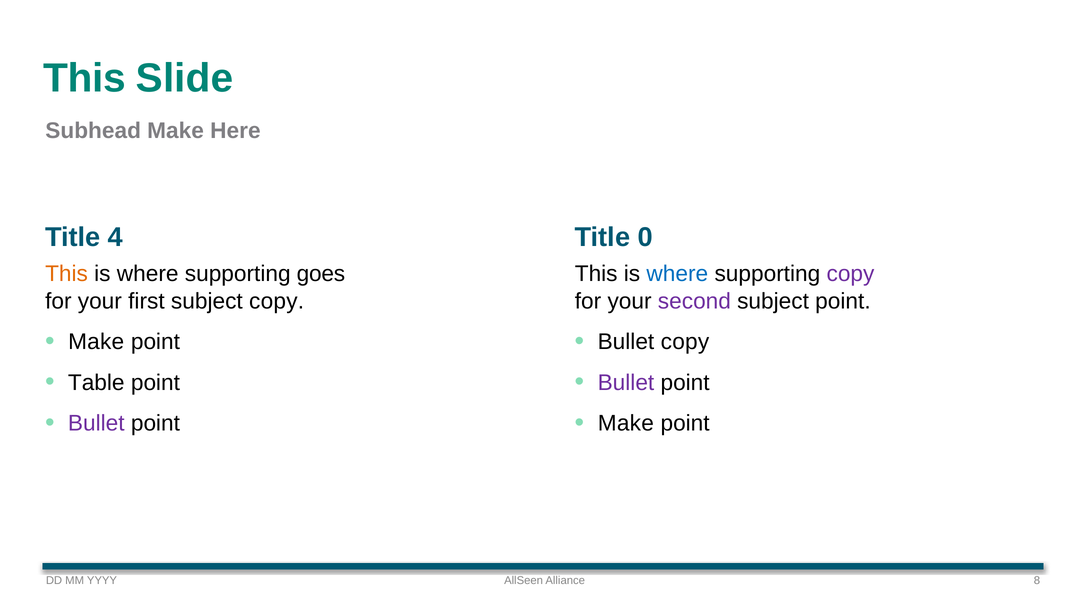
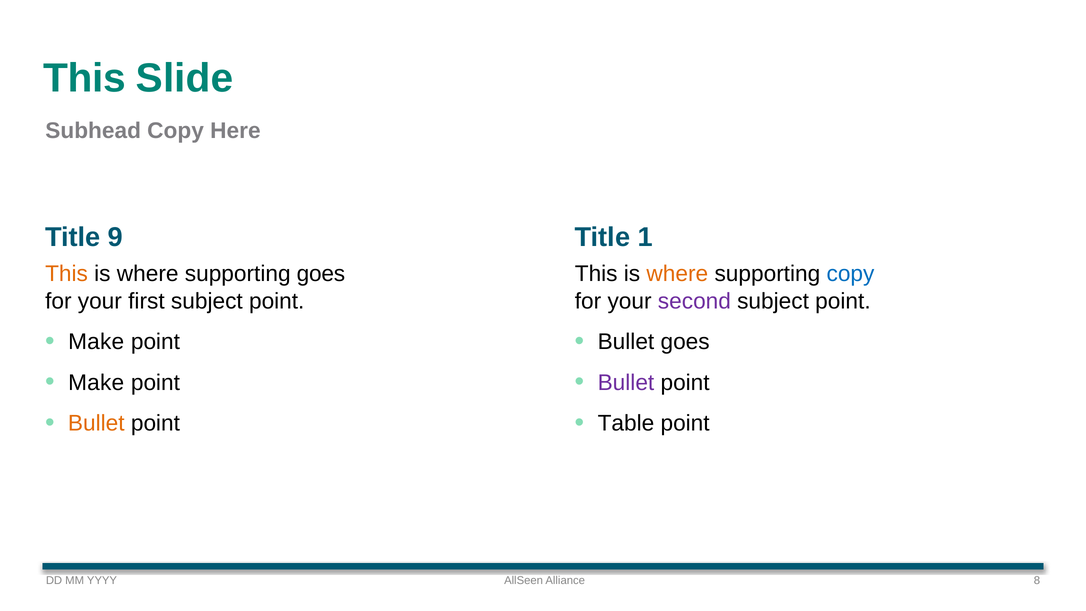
Subhead Make: Make -> Copy
4: 4 -> 9
0: 0 -> 1
where at (677, 274) colour: blue -> orange
copy at (850, 274) colour: purple -> blue
first subject copy: copy -> point
Bullet copy: copy -> goes
Table at (96, 383): Table -> Make
Bullet at (96, 423) colour: purple -> orange
Make at (626, 423): Make -> Table
